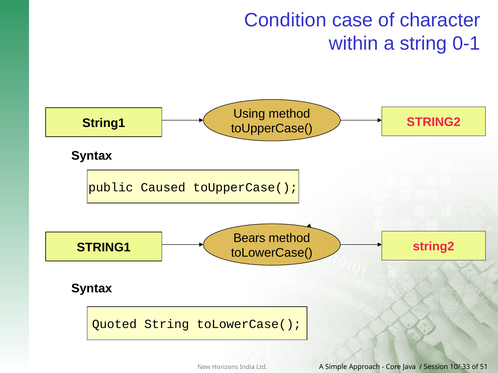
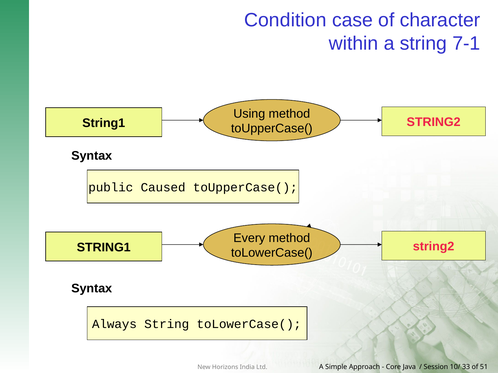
0-1: 0-1 -> 7-1
Bears: Bears -> Every
Quoted: Quoted -> Always
